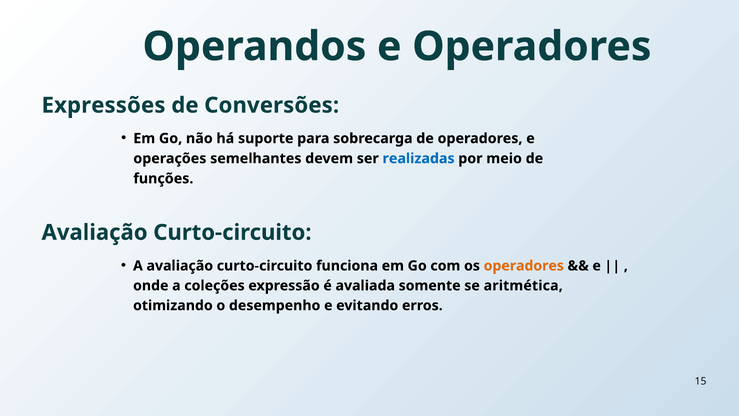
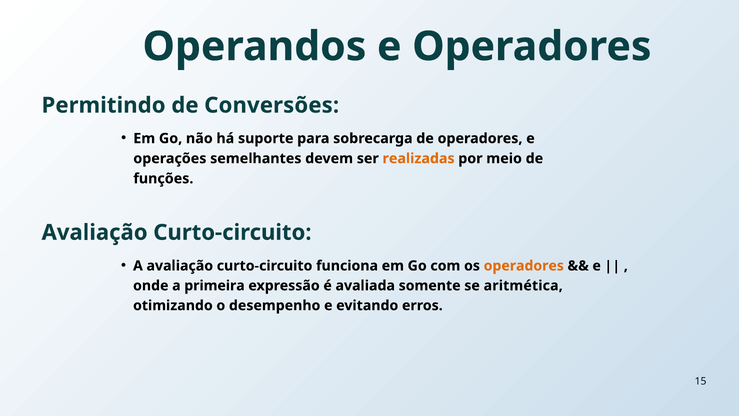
Expressões: Expressões -> Permitindo
realizadas colour: blue -> orange
coleções: coleções -> primeira
